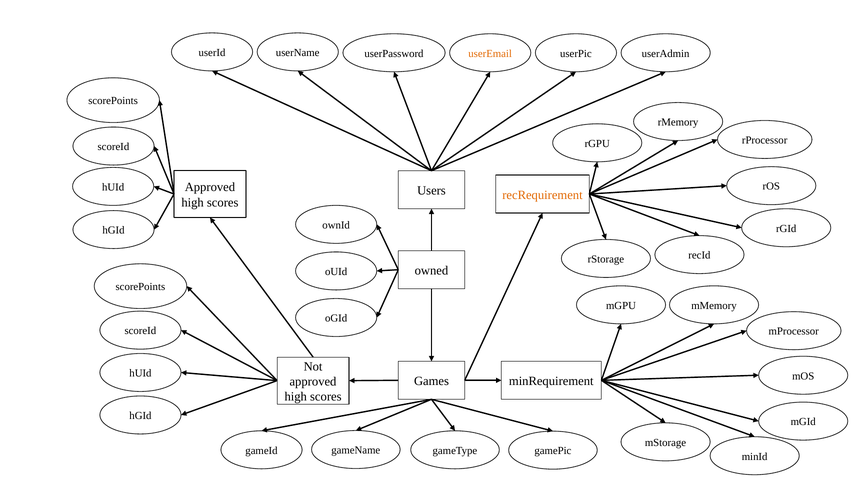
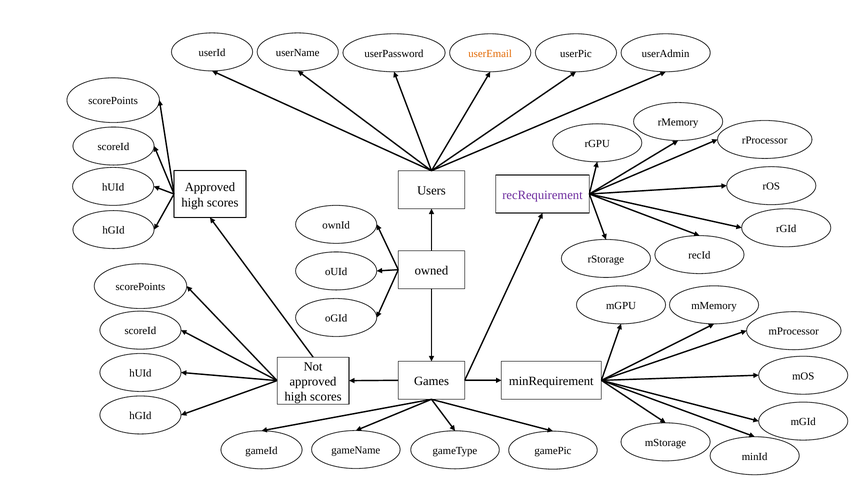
recRequirement colour: orange -> purple
